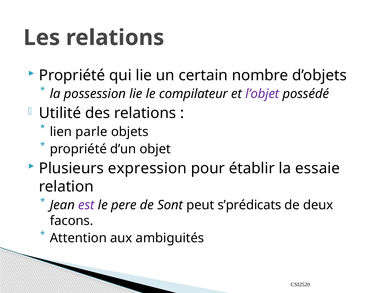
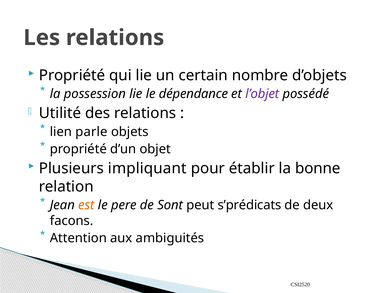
compilateur: compilateur -> dépendance
expression: expression -> impliquant
essaie: essaie -> bonne
est colour: purple -> orange
